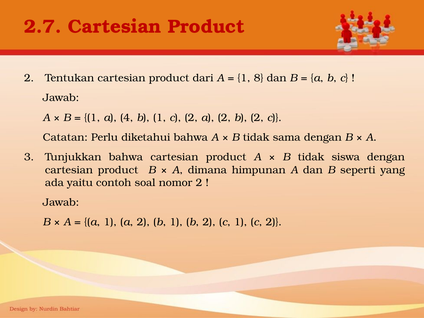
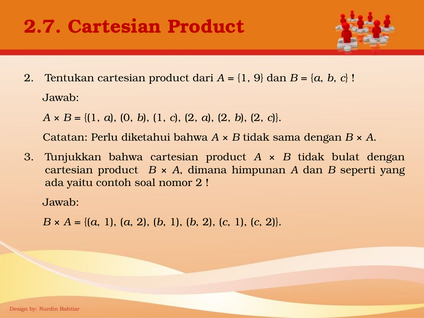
8: 8 -> 9
4: 4 -> 0
siswa: siswa -> bulat
